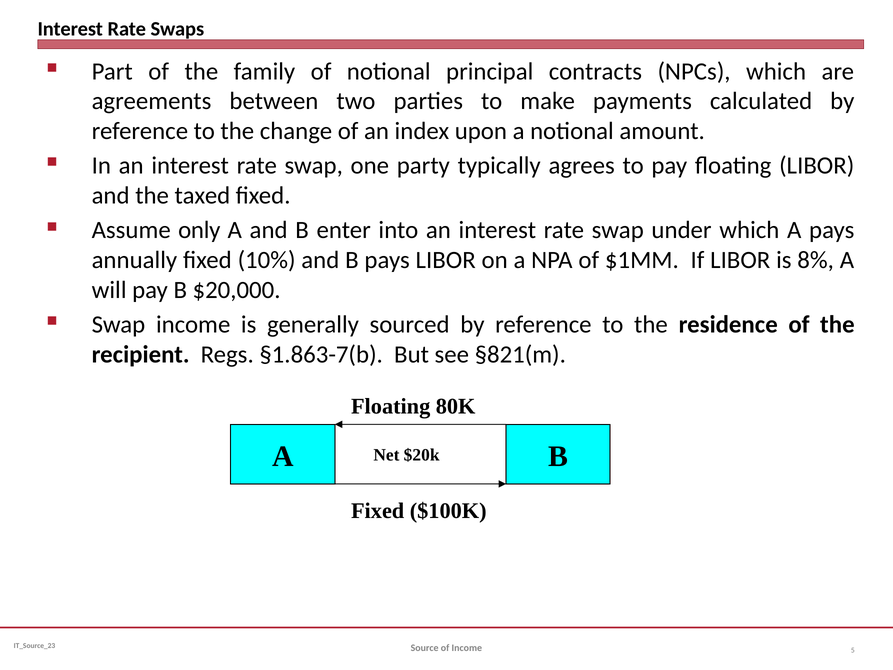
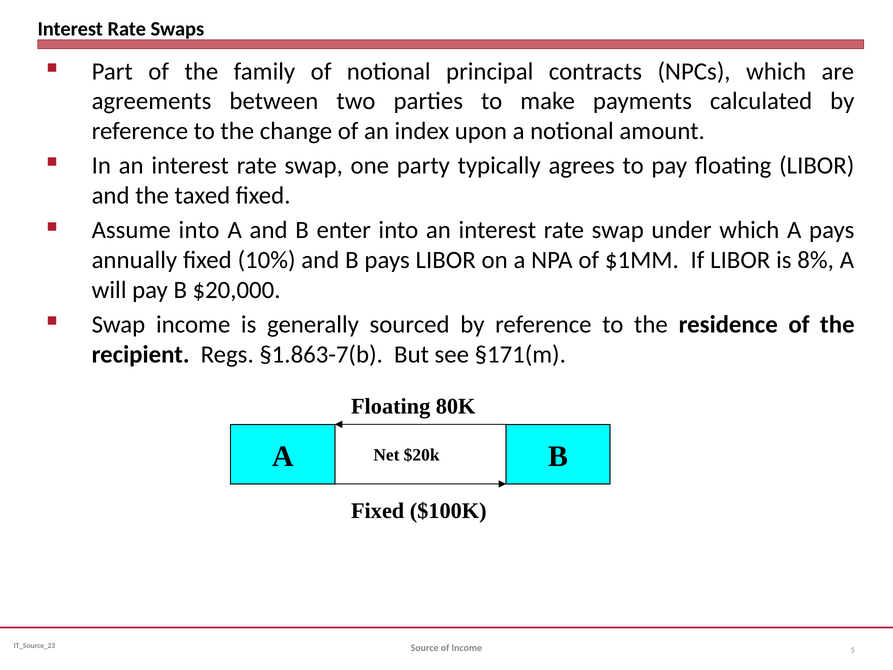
Assume only: only -> into
§821(m: §821(m -> §171(m
